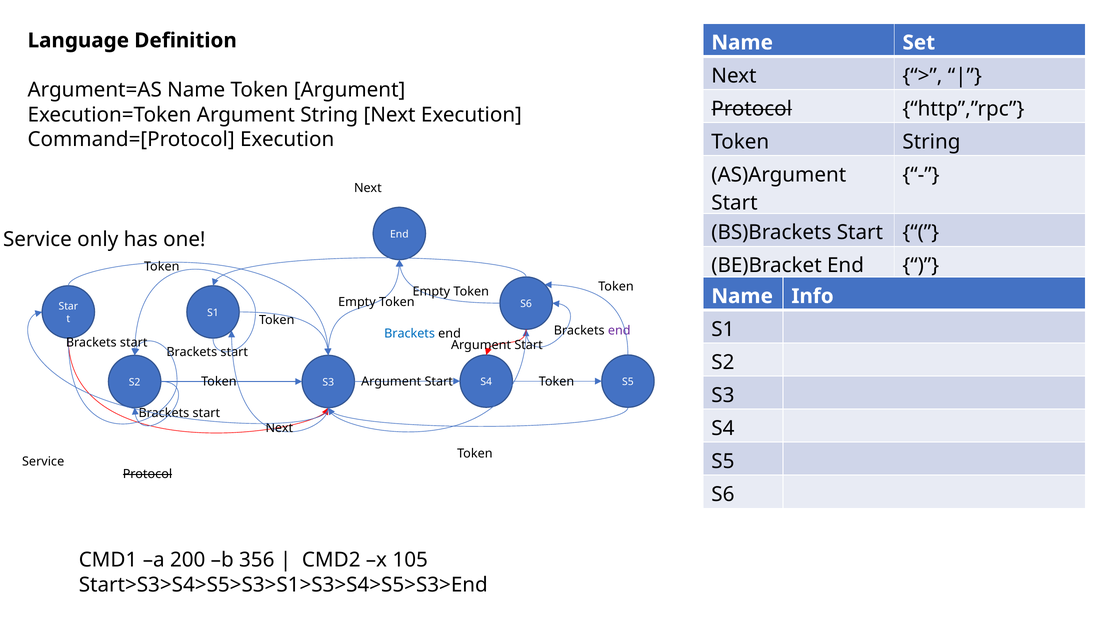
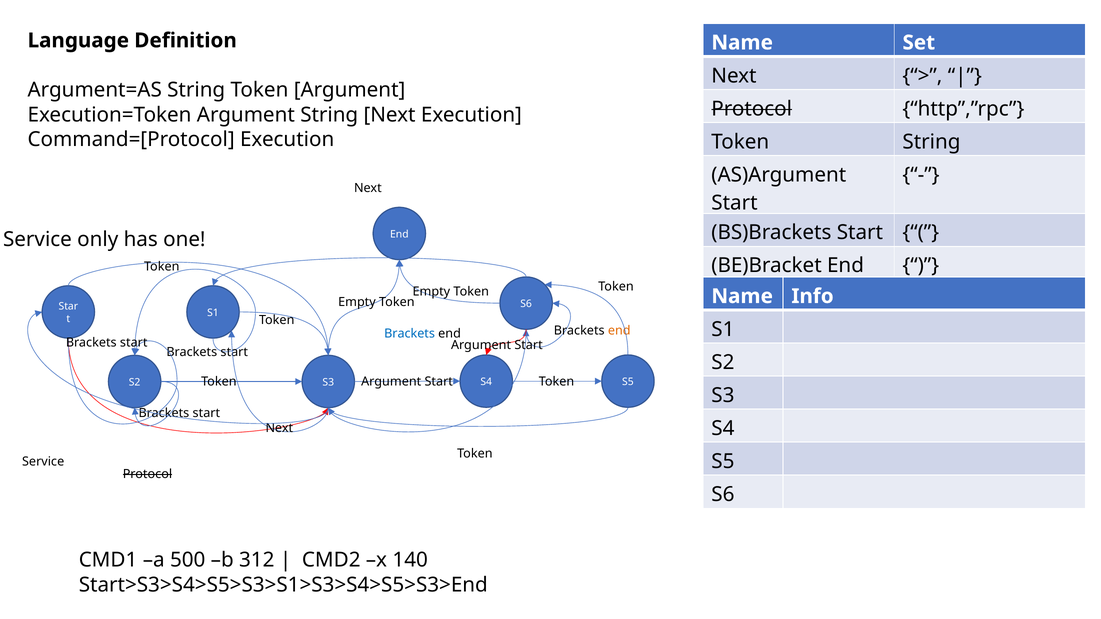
Argument=AS Name: Name -> String
end at (619, 331) colour: purple -> orange
200: 200 -> 500
356: 356 -> 312
105: 105 -> 140
